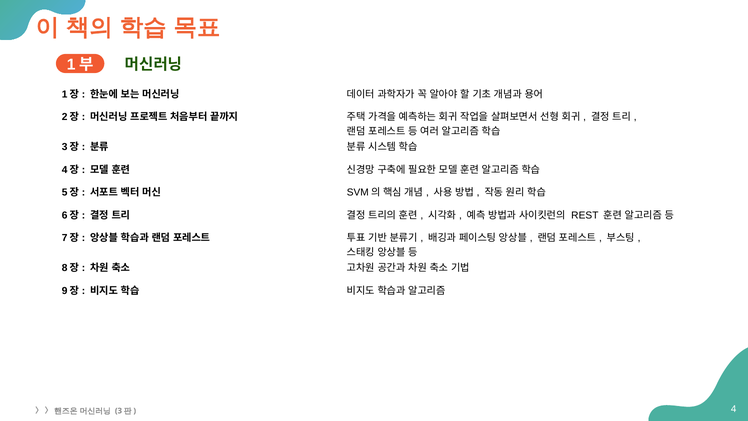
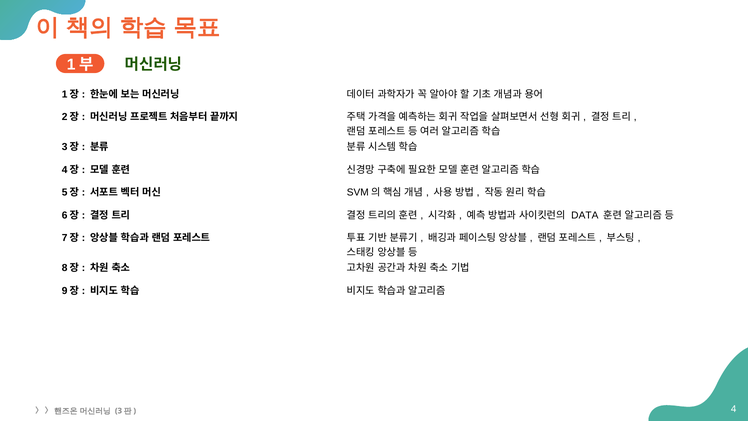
REST: REST -> DATA
